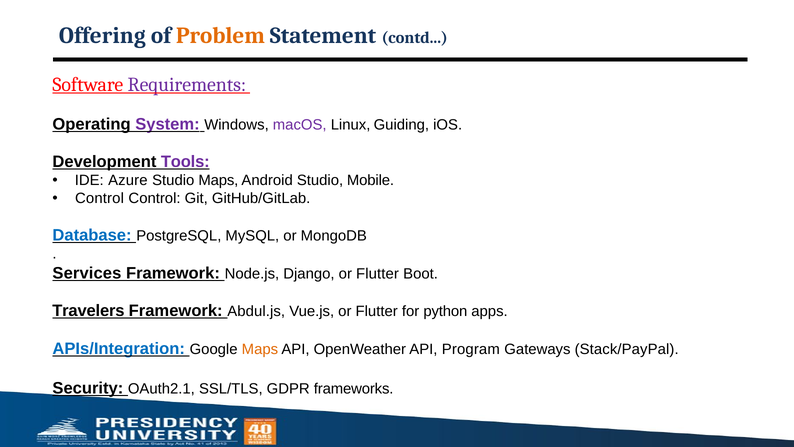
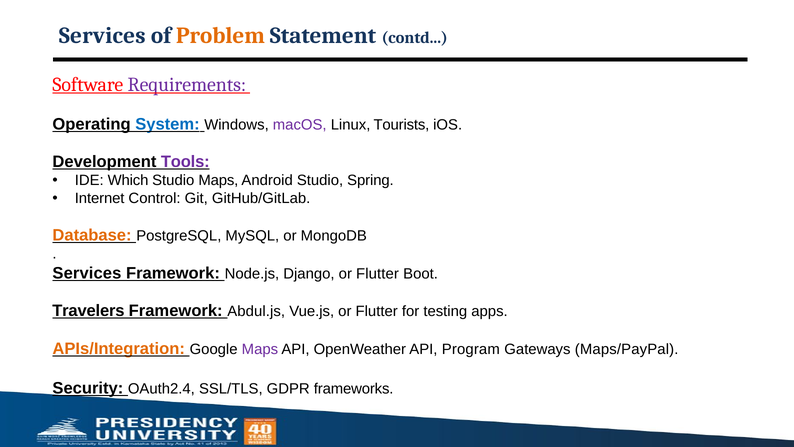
Offering at (102, 35): Offering -> Services
System colour: purple -> blue
Guiding: Guiding -> Tourists
Azure: Azure -> Which
Mobile: Mobile -> Spring
Control at (100, 198): Control -> Internet
Database colour: blue -> orange
python: python -> testing
APIs/Integration colour: blue -> orange
Maps at (260, 349) colour: orange -> purple
Stack/PayPal: Stack/PayPal -> Maps/PayPal
OAuth2.1: OAuth2.1 -> OAuth2.4
